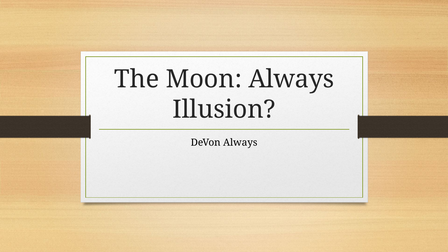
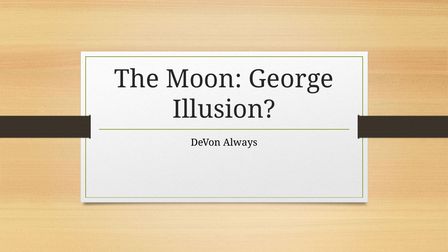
Moon Always: Always -> George
